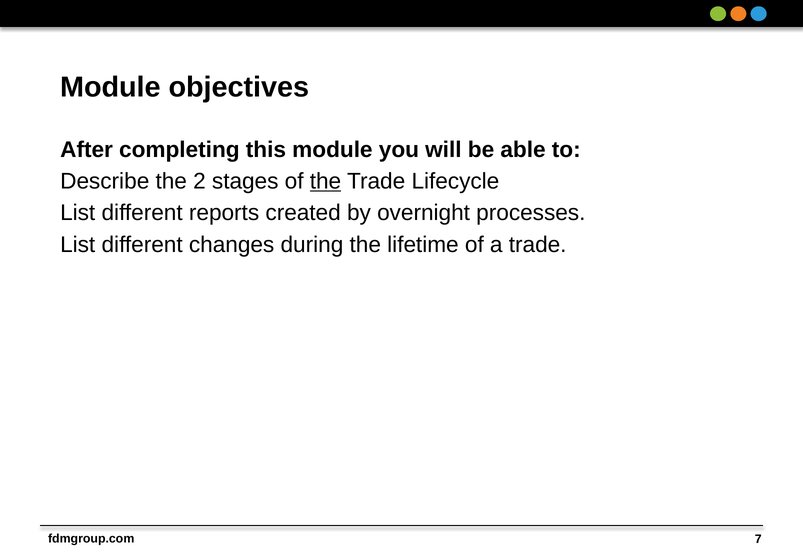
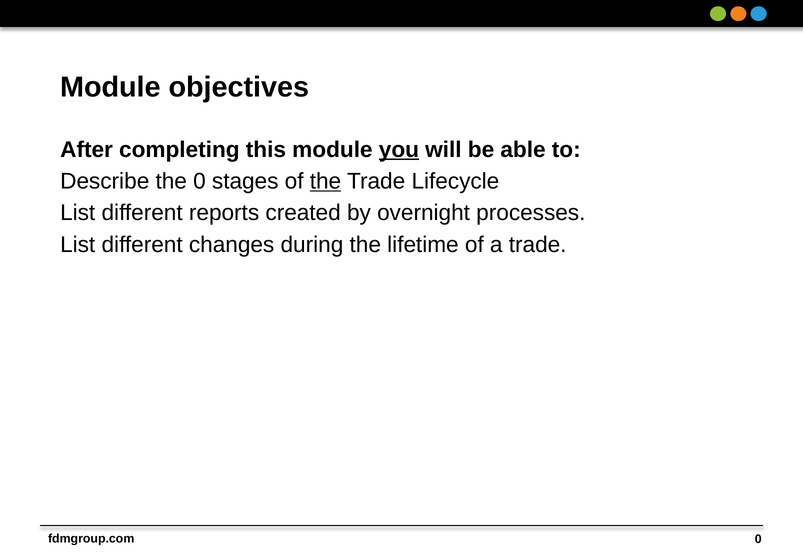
you underline: none -> present
the 2: 2 -> 0
7 at (758, 539): 7 -> 0
